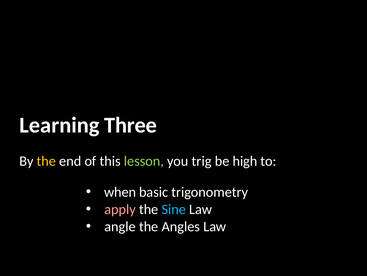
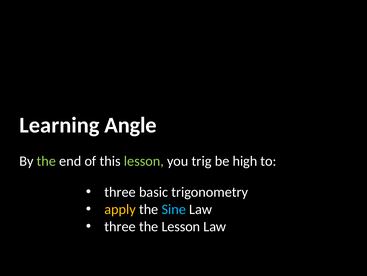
Three: Three -> Angle
the at (46, 161) colour: yellow -> light green
when at (120, 192): when -> three
apply colour: pink -> yellow
angle at (120, 226): angle -> three
the Angles: Angles -> Lesson
